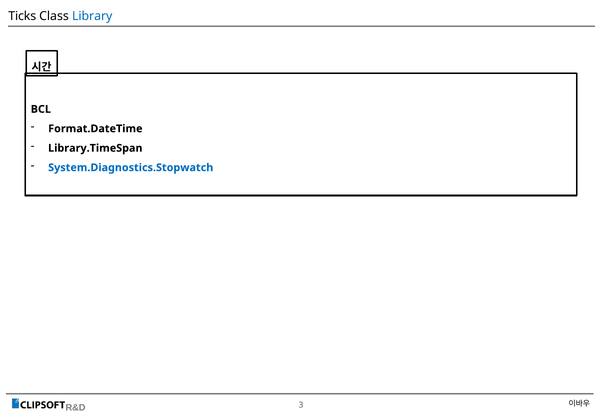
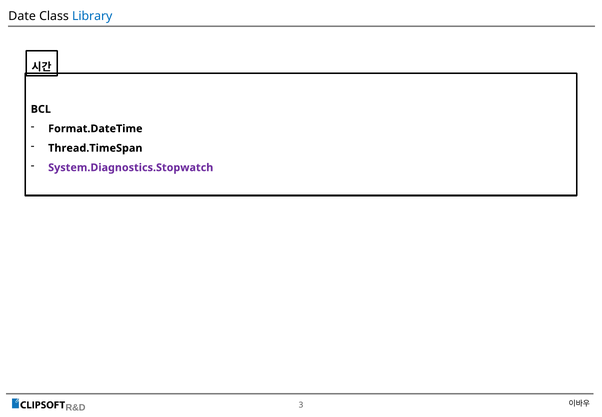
Ticks: Ticks -> Date
Library.TimeSpan: Library.TimeSpan -> Thread.TimeSpan
System.Diagnostics.Stopwatch colour: blue -> purple
